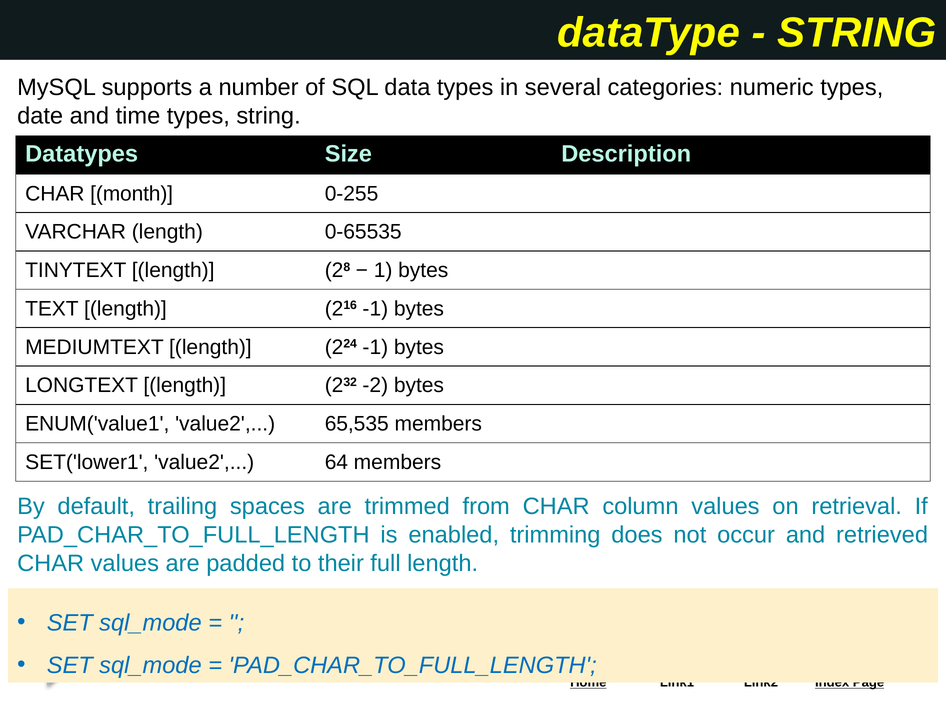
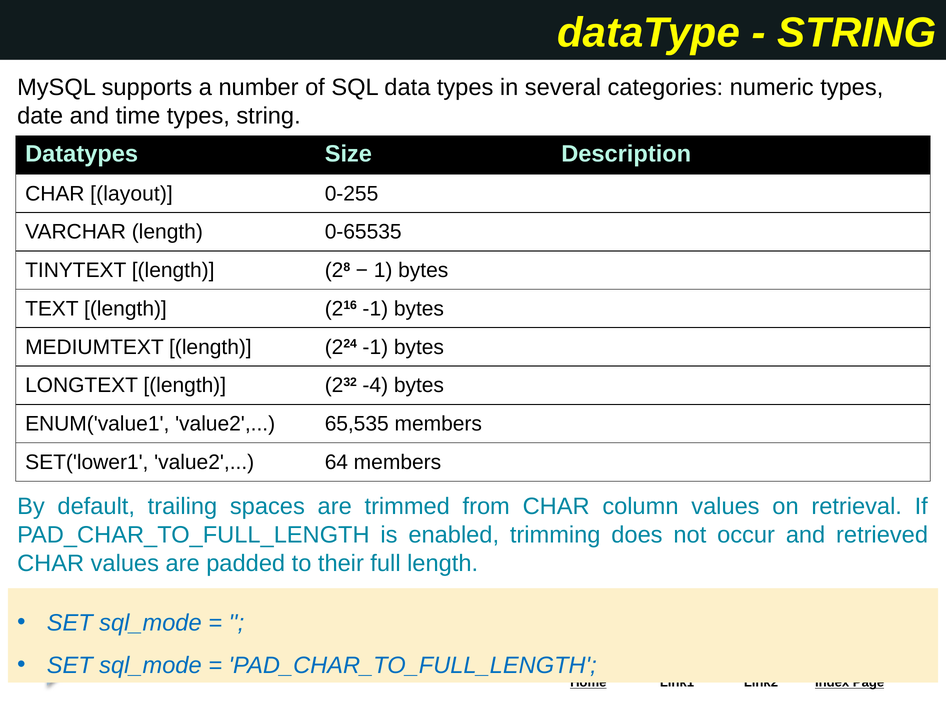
month: month -> layout
-2: -2 -> -4
